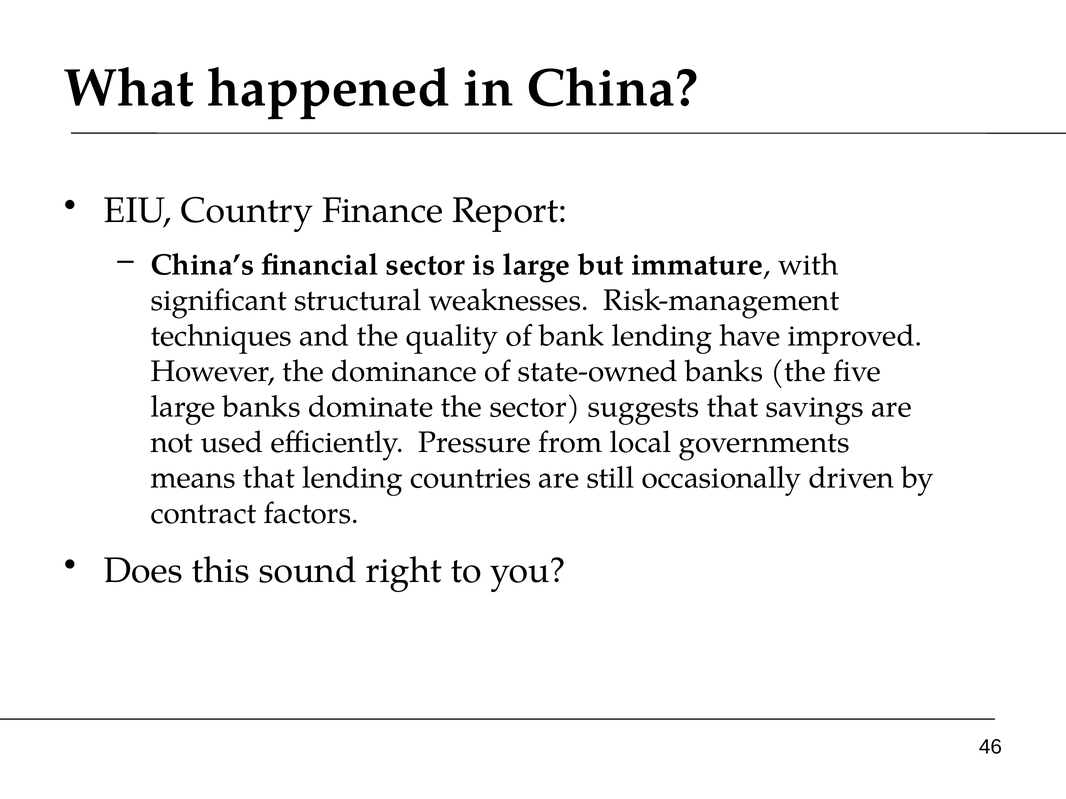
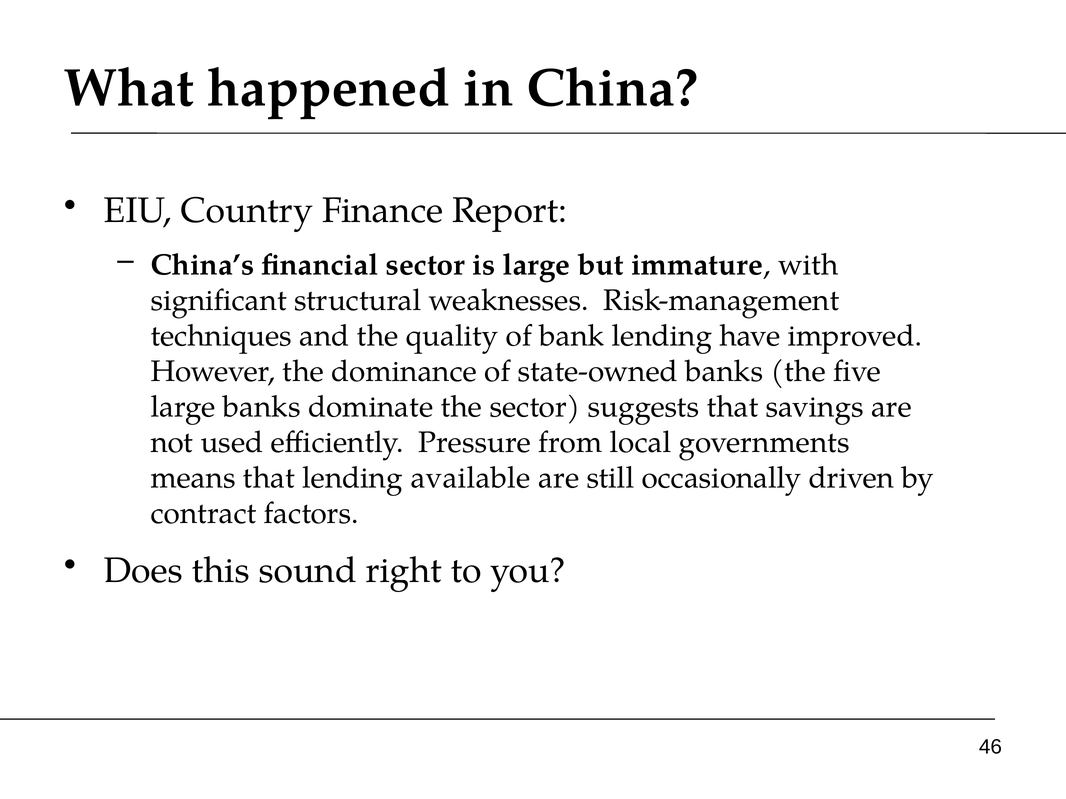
countries: countries -> available
